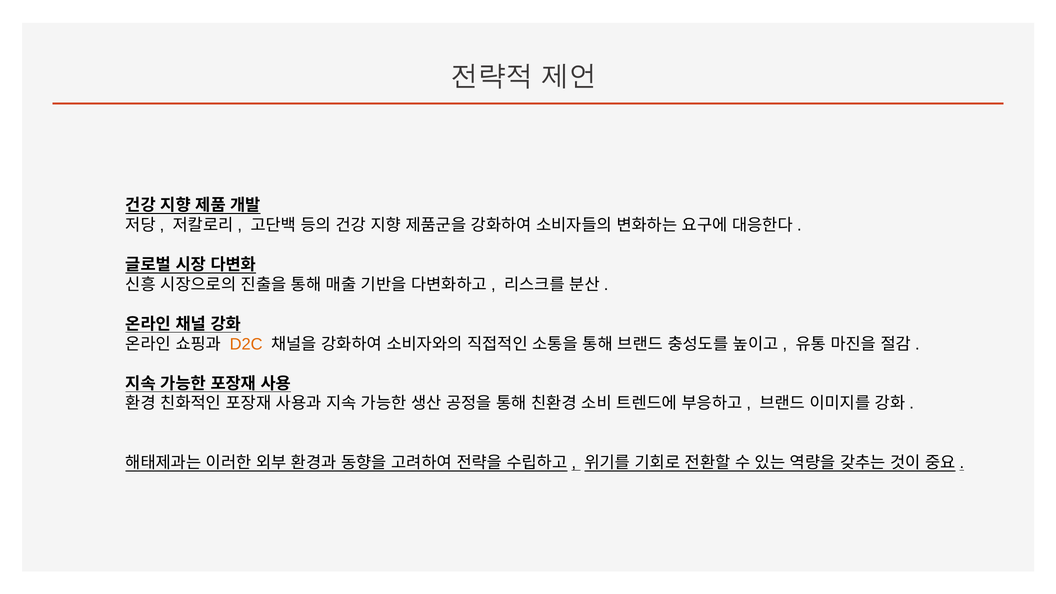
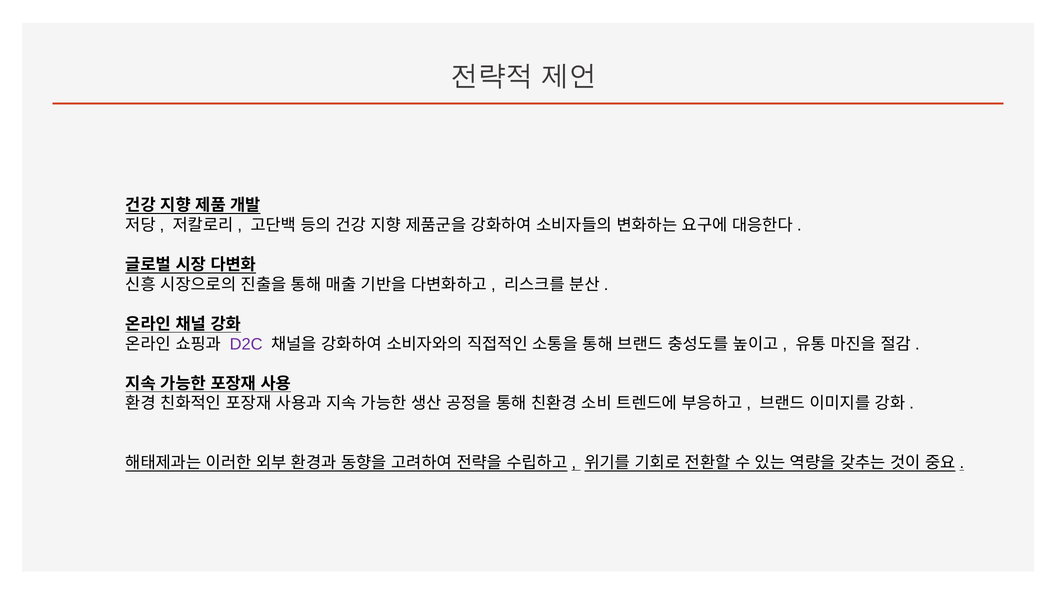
D2C colour: orange -> purple
